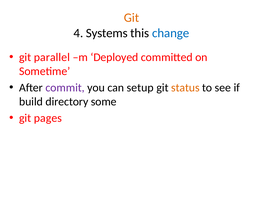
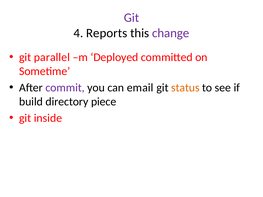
Git at (131, 18) colour: orange -> purple
Systems: Systems -> Reports
change colour: blue -> purple
setup: setup -> email
some: some -> piece
pages: pages -> inside
